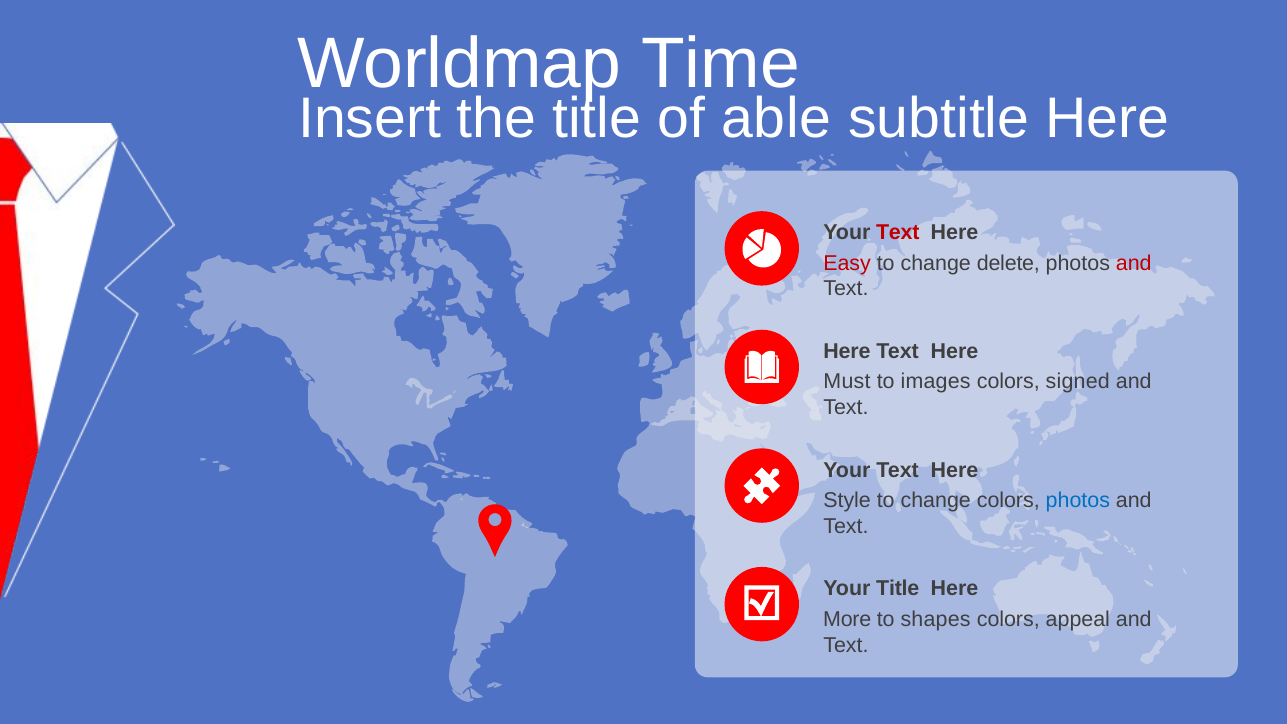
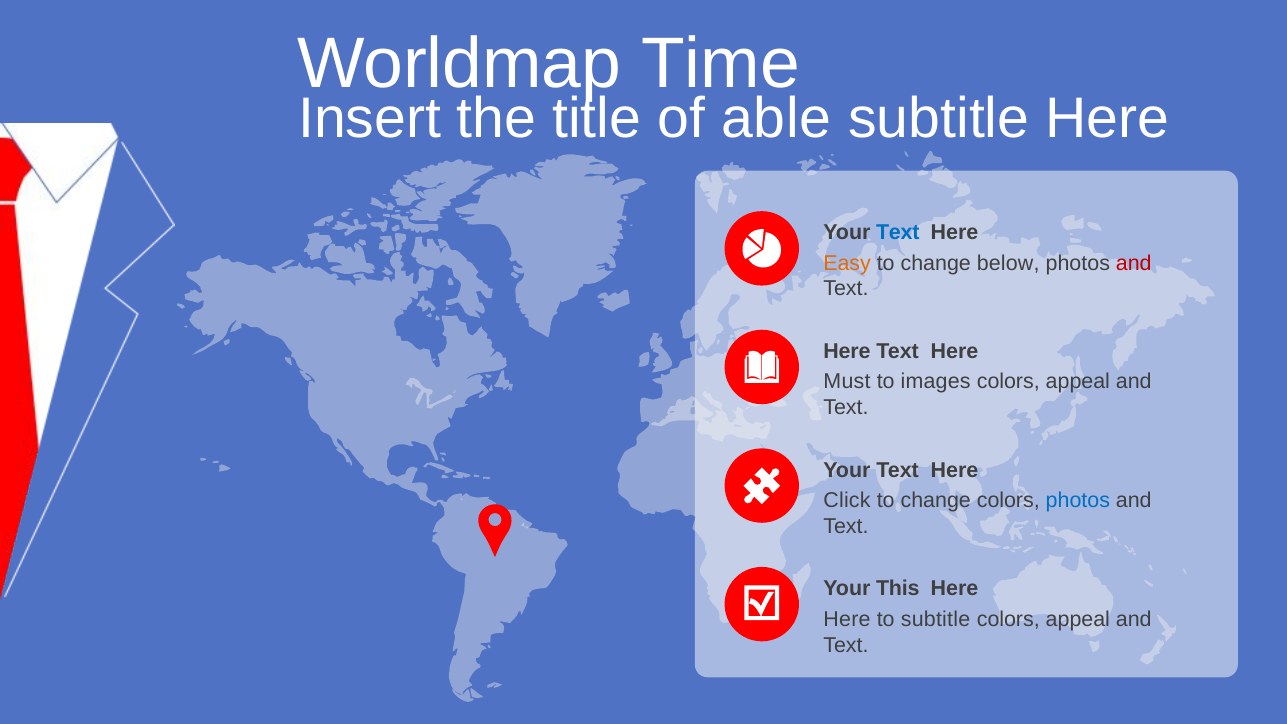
Text at (898, 232) colour: red -> blue
Easy colour: red -> orange
delete: delete -> below
signed at (1078, 382): signed -> appeal
Style: Style -> Click
Your Title: Title -> This
More at (847, 619): More -> Here
to shapes: shapes -> subtitle
